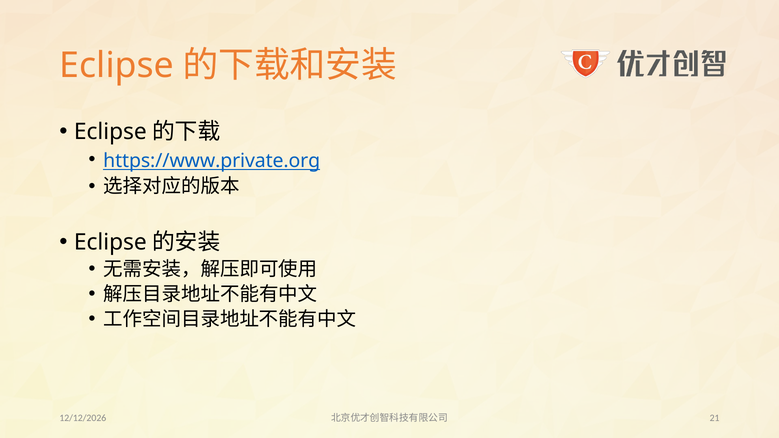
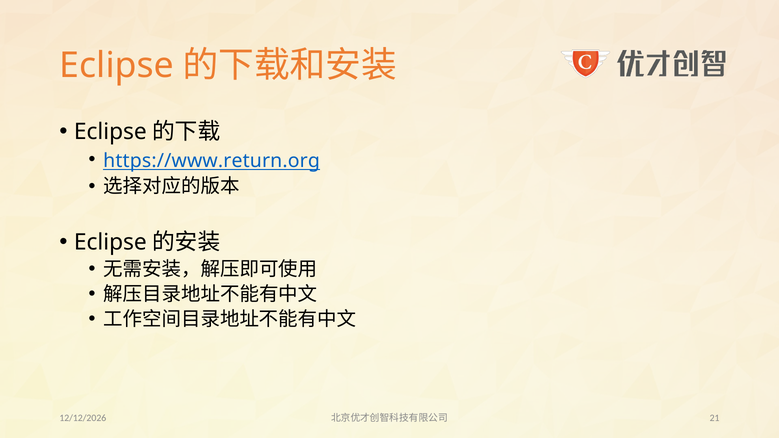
https://www.private.org: https://www.private.org -> https://www.return.org
